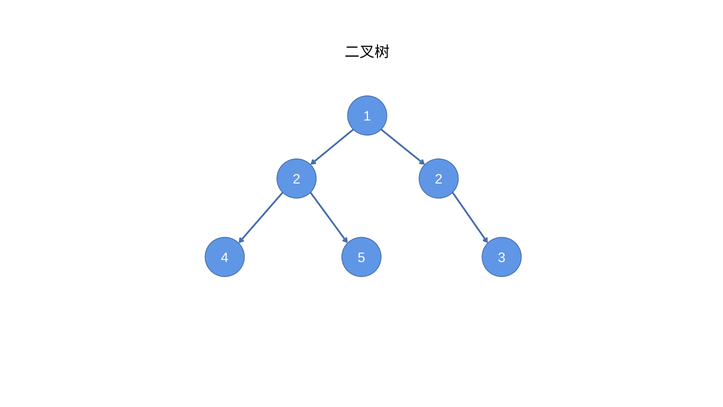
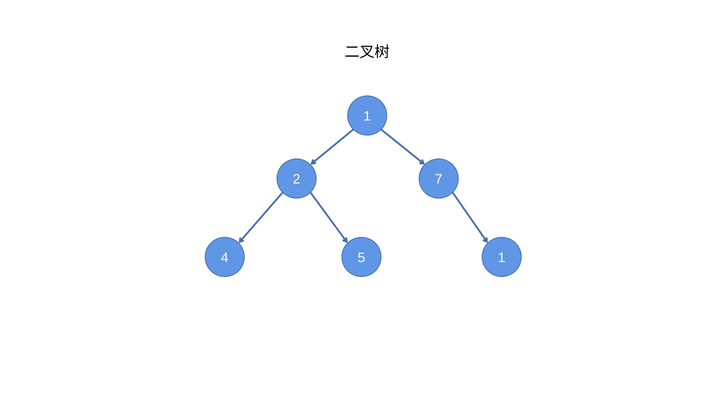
2 2: 2 -> 7
5 3: 3 -> 1
